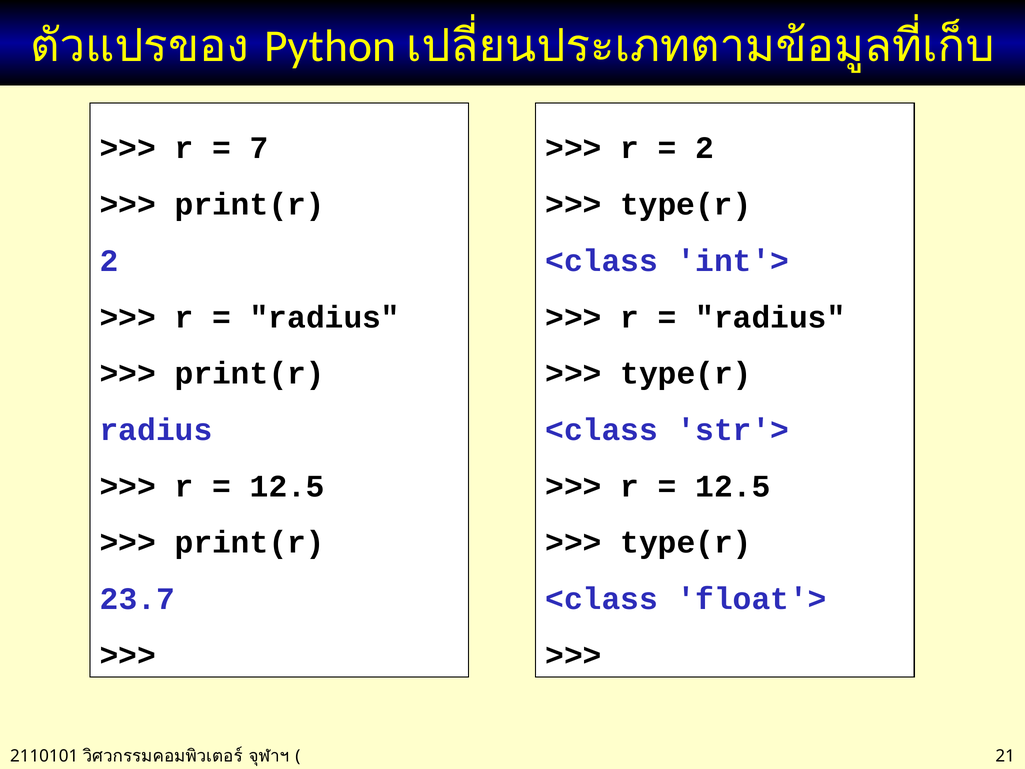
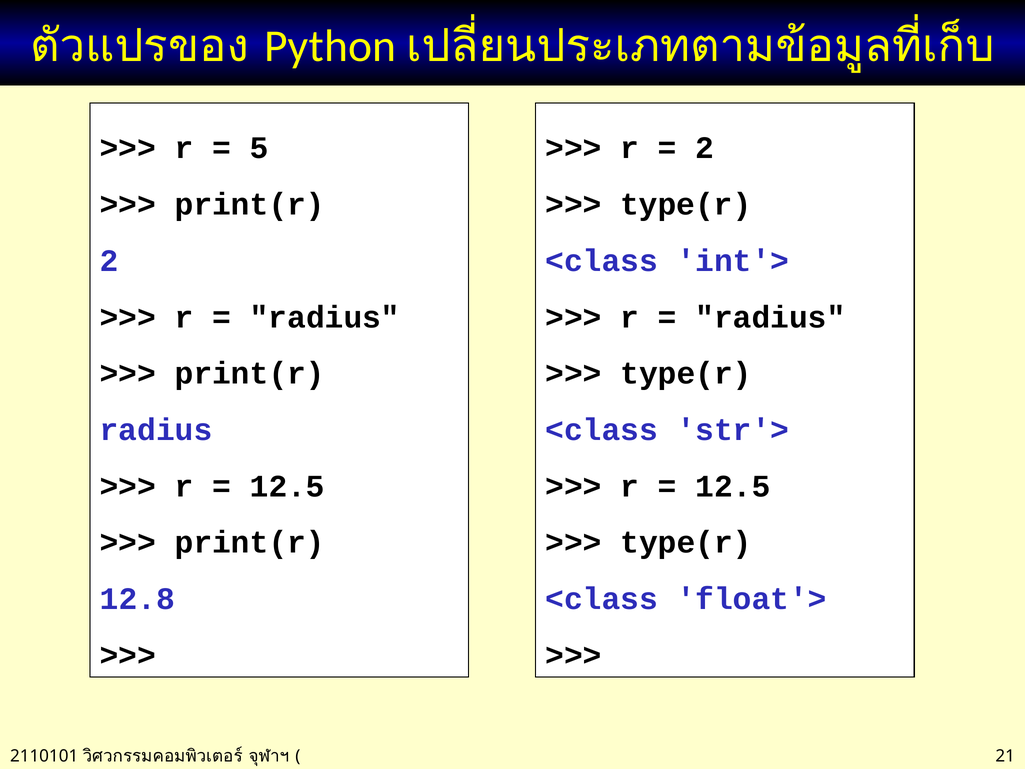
7: 7 -> 5
23.7: 23.7 -> 12.8
